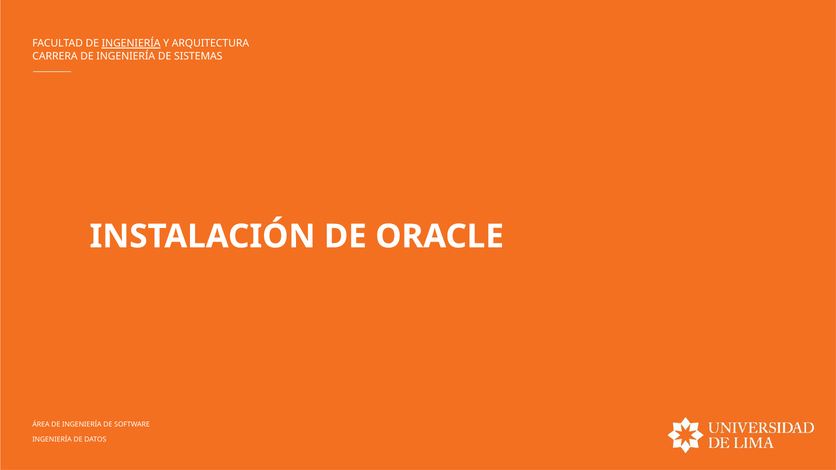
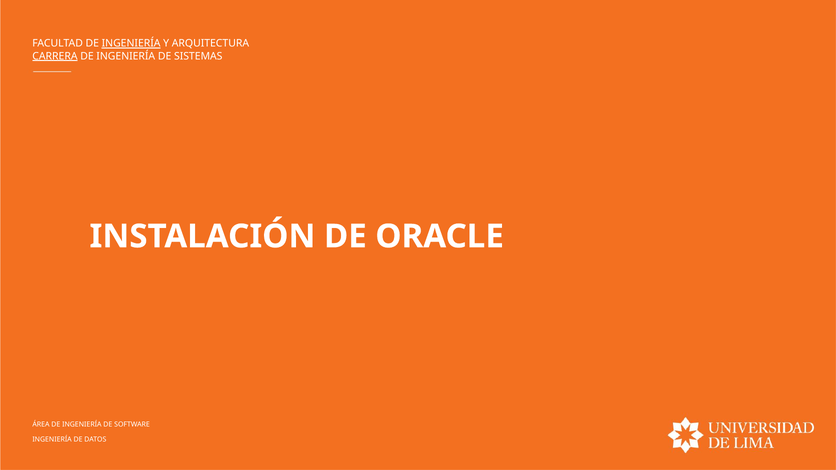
CARRERA underline: none -> present
